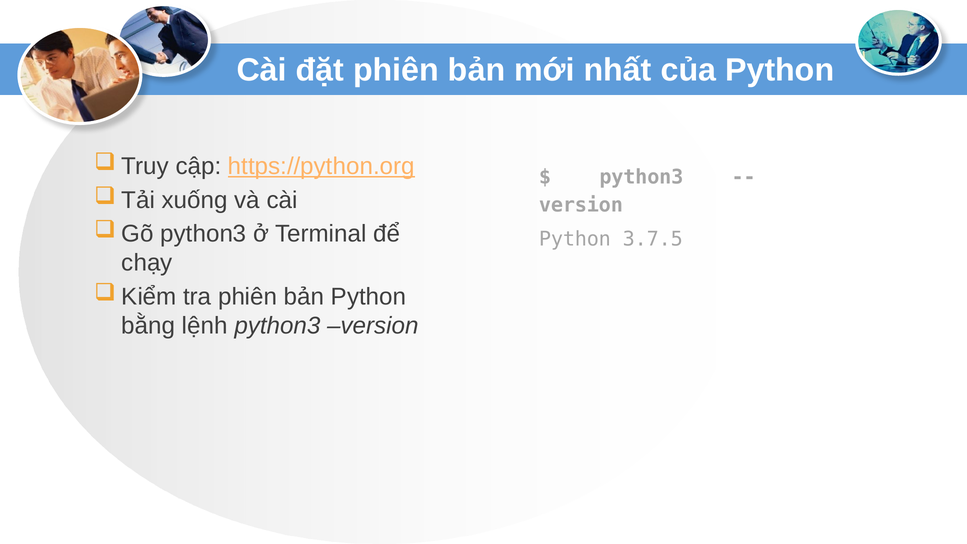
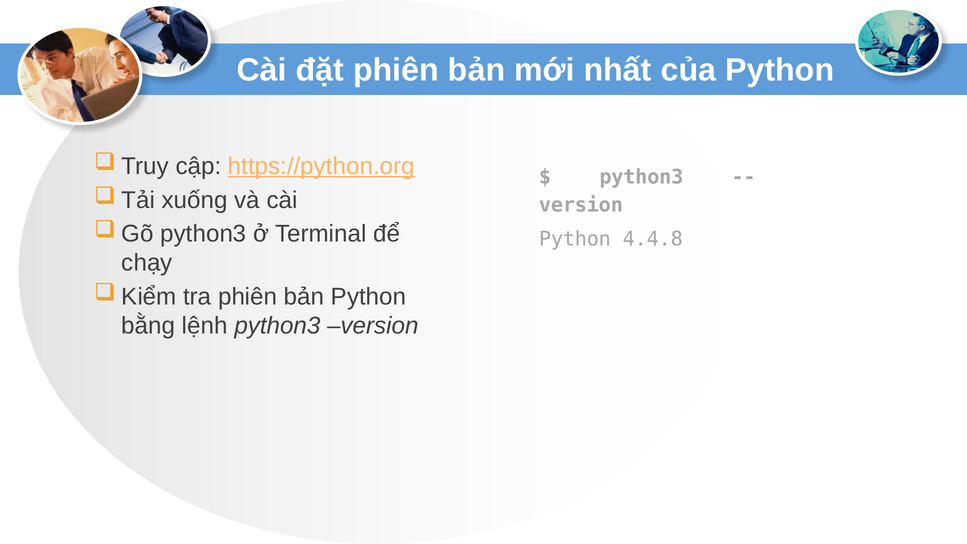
3.7.5: 3.7.5 -> 4.4.8
